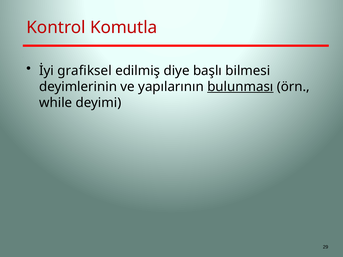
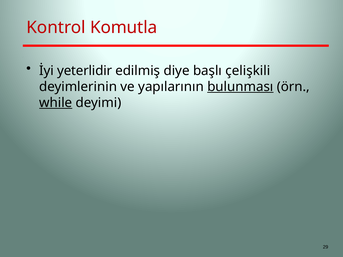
grafiksel: grafiksel -> yeterlidir
bilmesi: bilmesi -> çelişkili
while underline: none -> present
